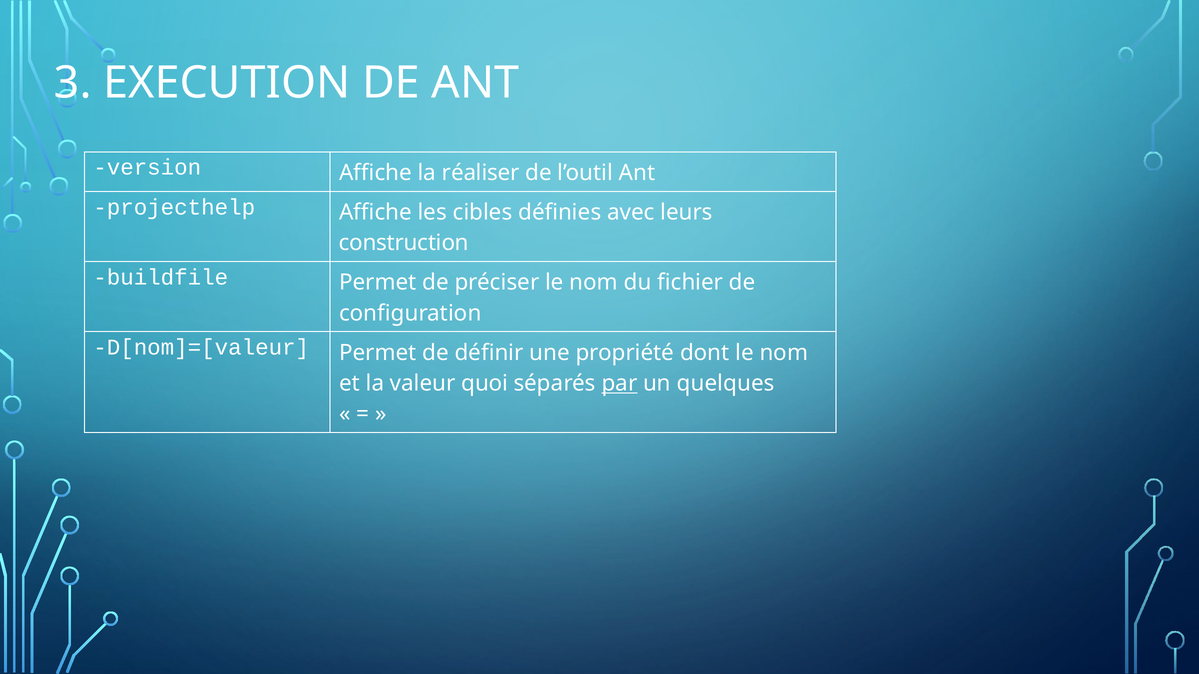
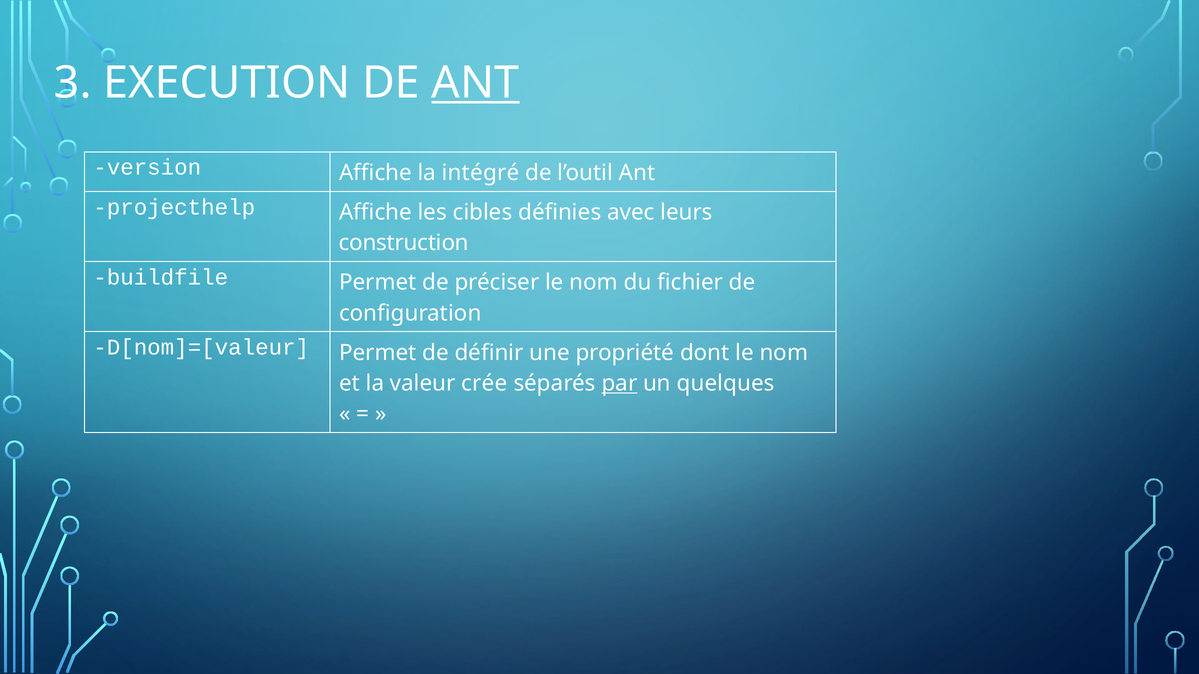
ANT at (475, 83) underline: none -> present
réaliser: réaliser -> intégré
quoi: quoi -> crée
